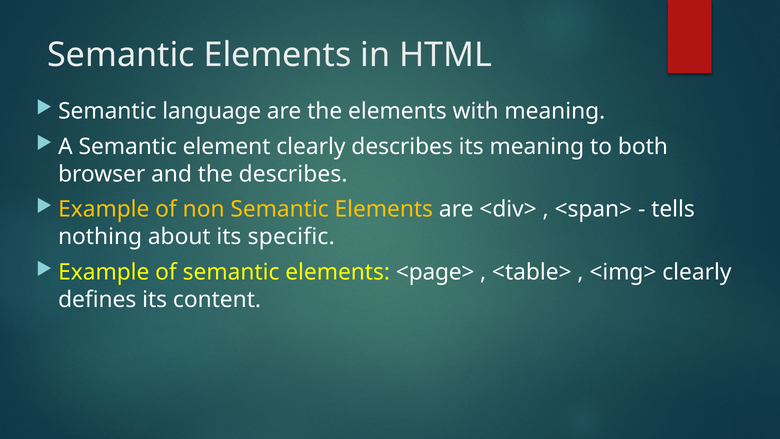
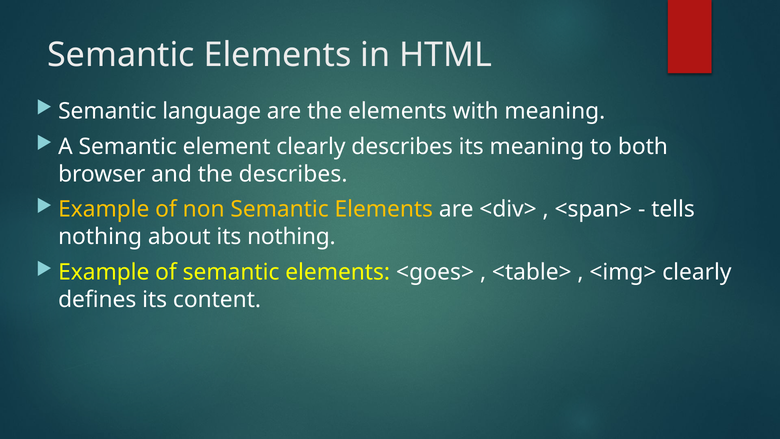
its specific: specific -> nothing
<page>: <page> -> <goes>
